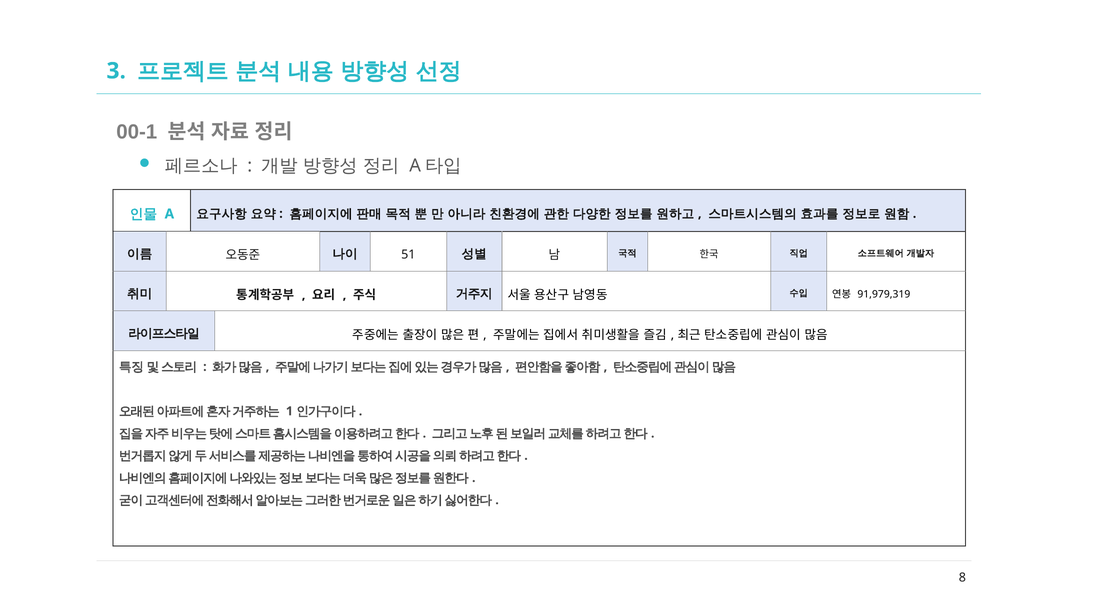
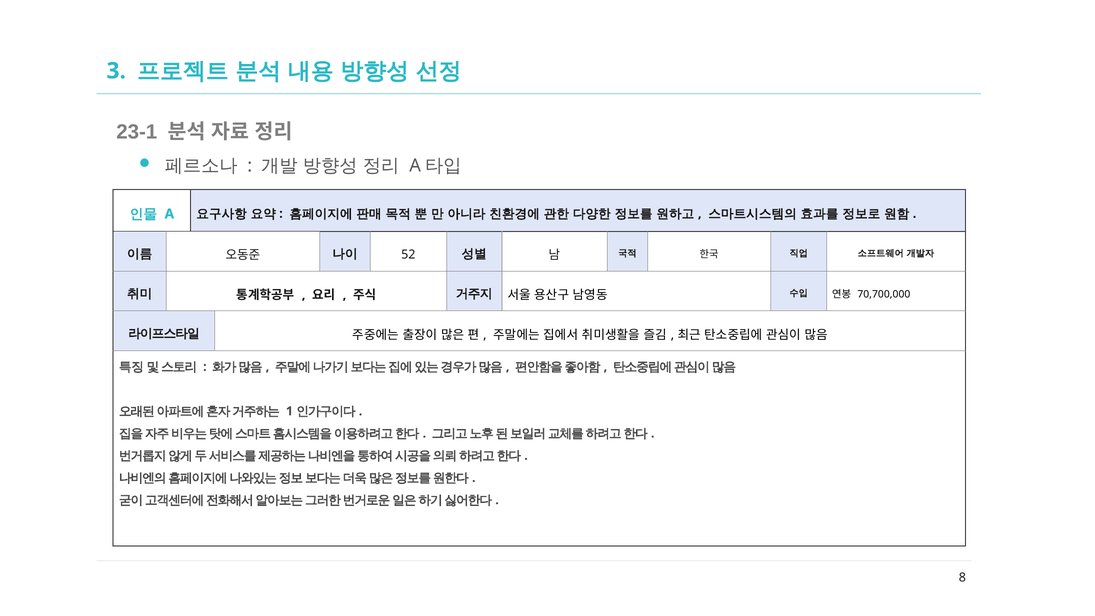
00-1: 00-1 -> 23-1
51: 51 -> 52
91,979,319: 91,979,319 -> 70,700,000
